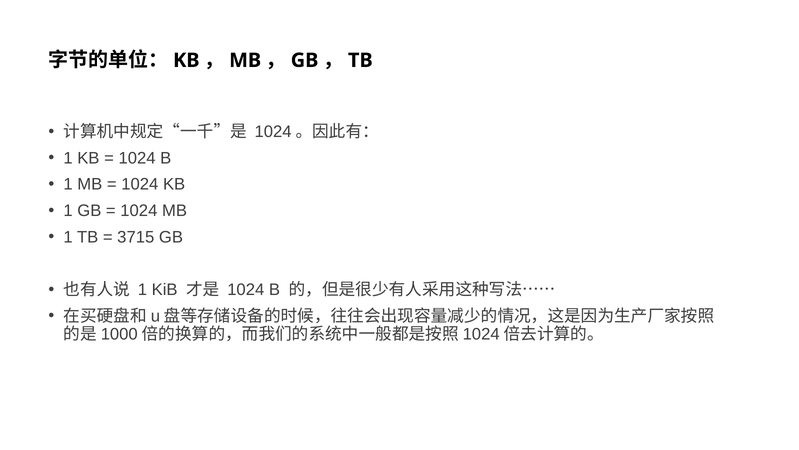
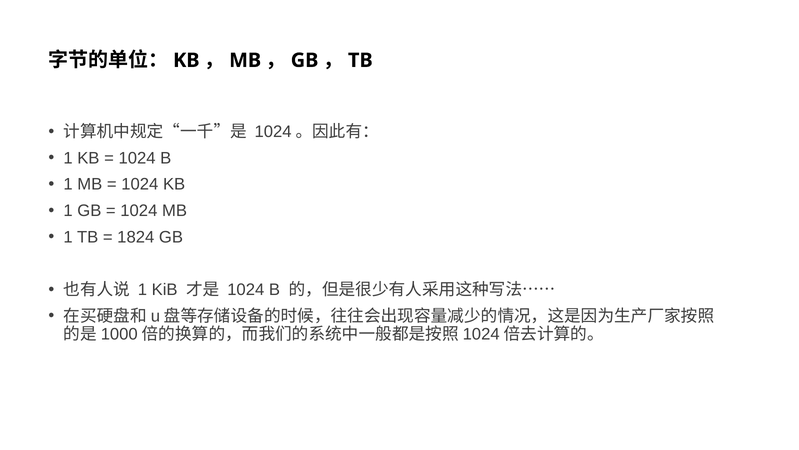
3715: 3715 -> 1824
